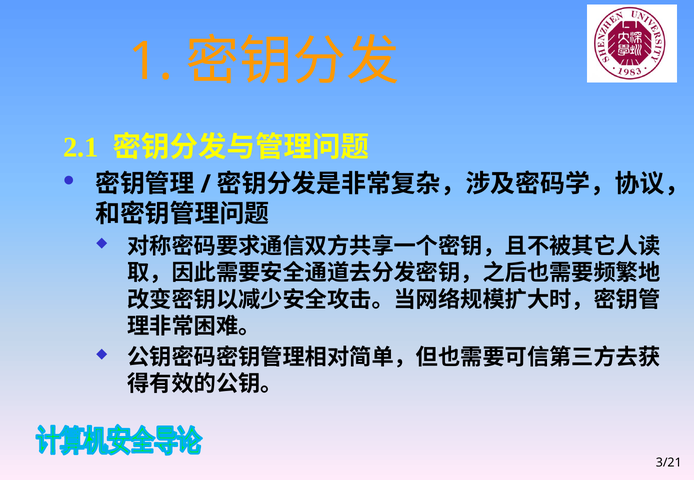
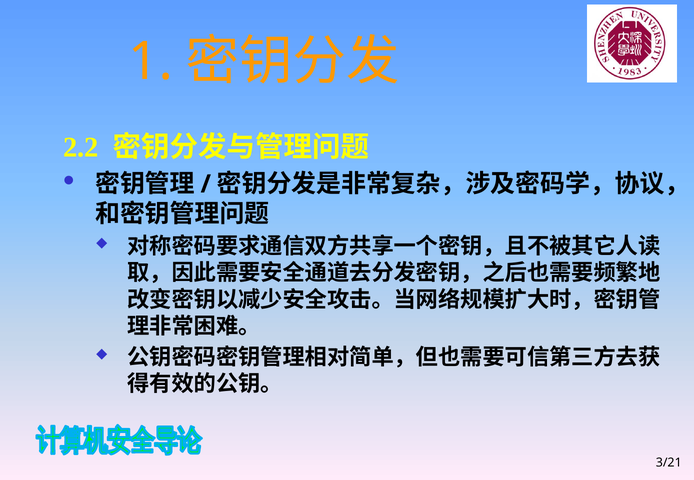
2.1: 2.1 -> 2.2
